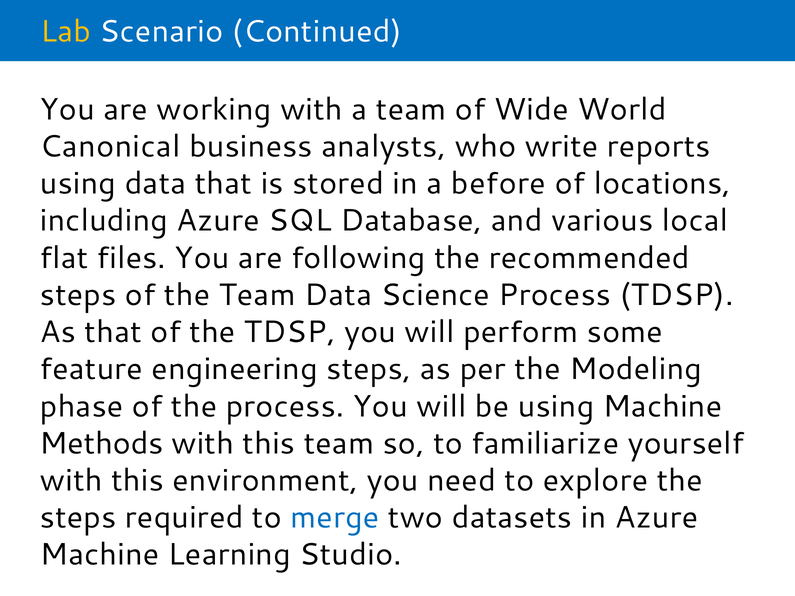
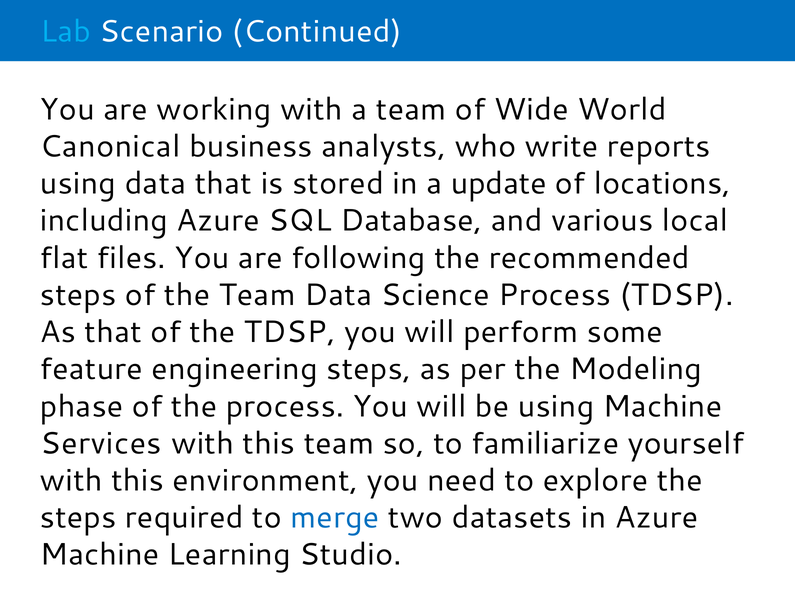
Lab colour: yellow -> light blue
before: before -> update
Methods: Methods -> Services
